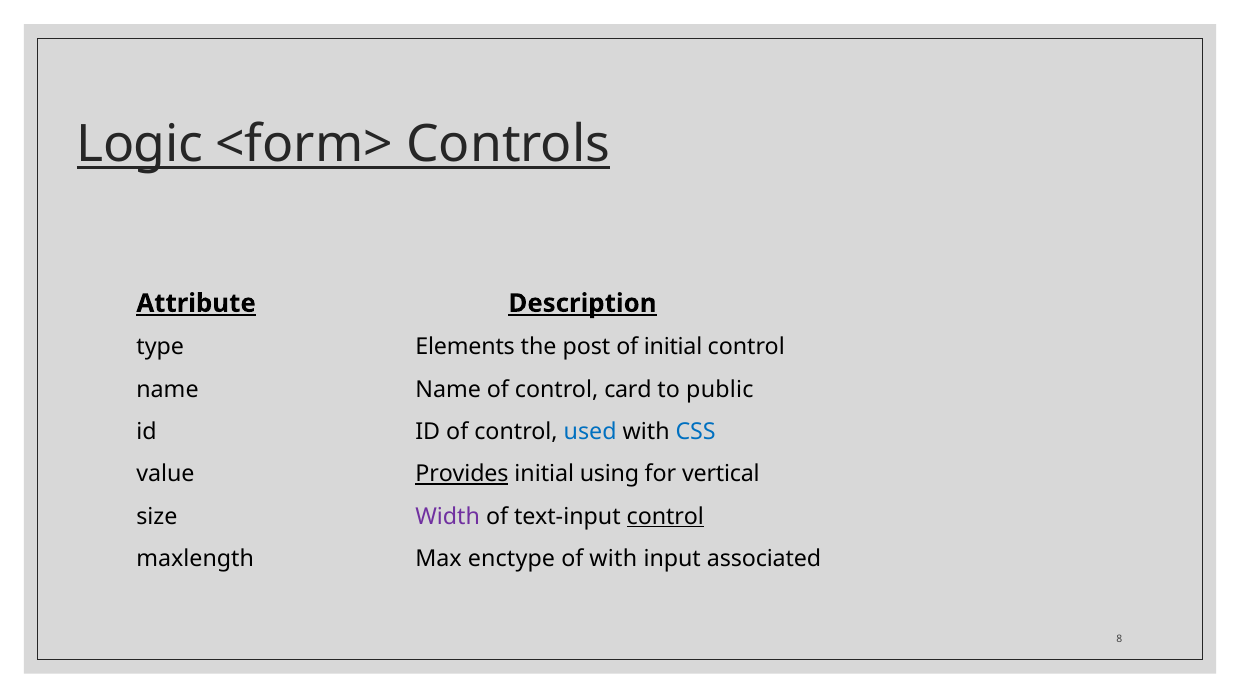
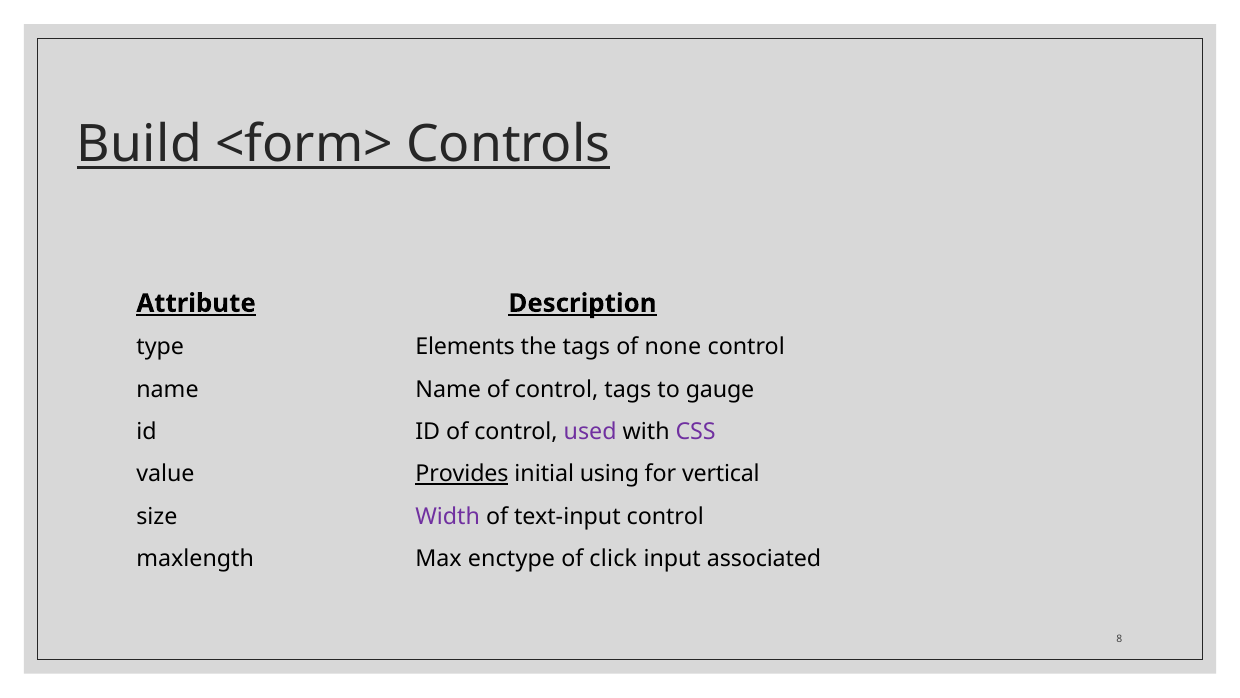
Logic: Logic -> Build
the post: post -> tags
of initial: initial -> none
control card: card -> tags
public: public -> gauge
used colour: blue -> purple
CSS colour: blue -> purple
control at (665, 516) underline: present -> none
of with: with -> click
